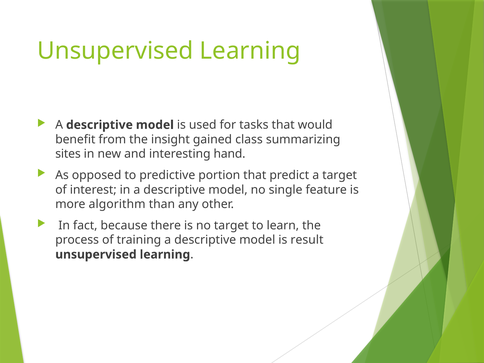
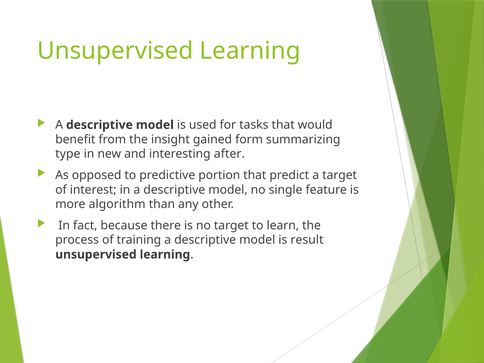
class: class -> form
sites: sites -> type
hand: hand -> after
